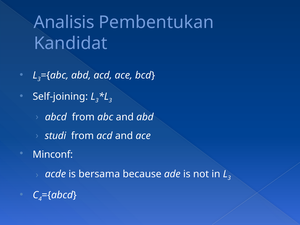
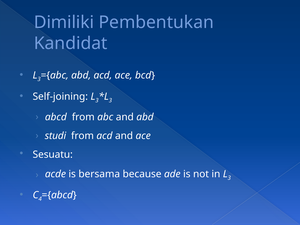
Analisis: Analisis -> Dimiliki
Minconf: Minconf -> Sesuatu
